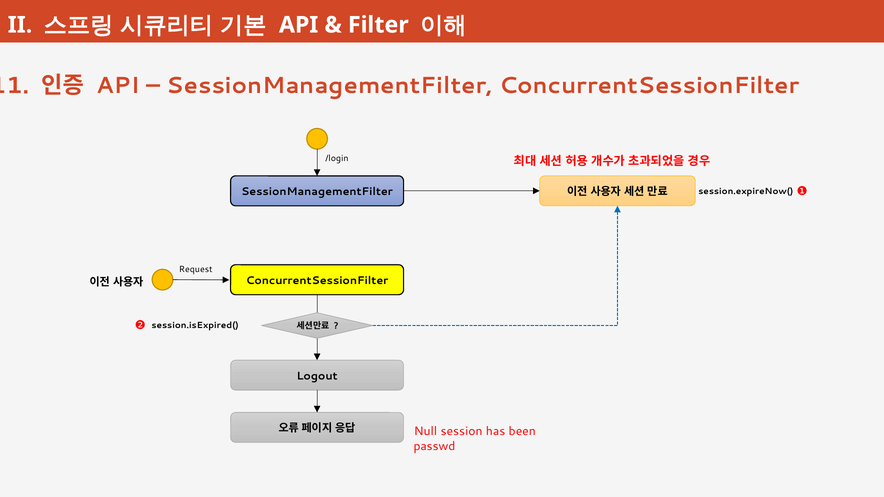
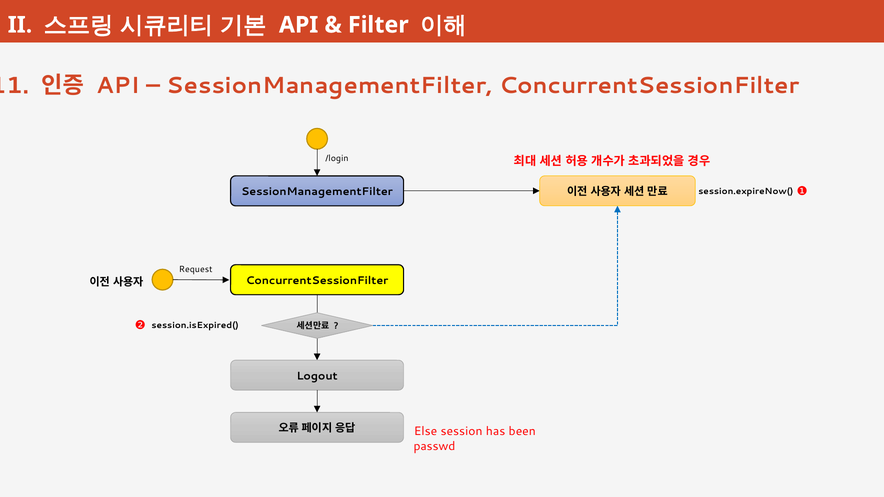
Null: Null -> Else
